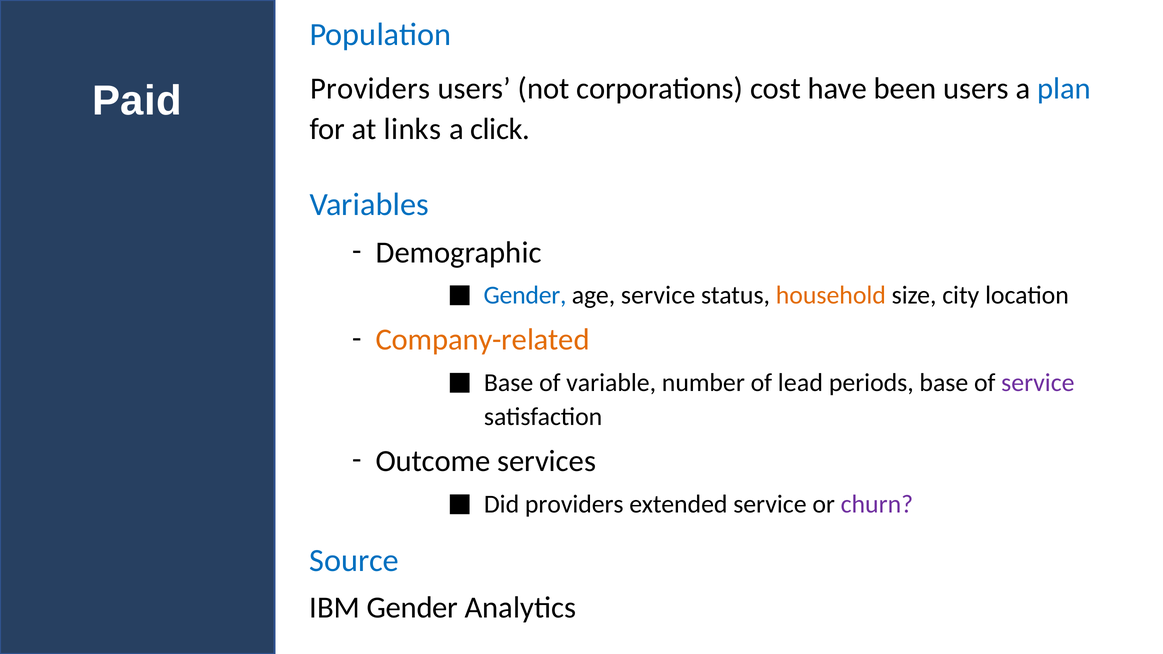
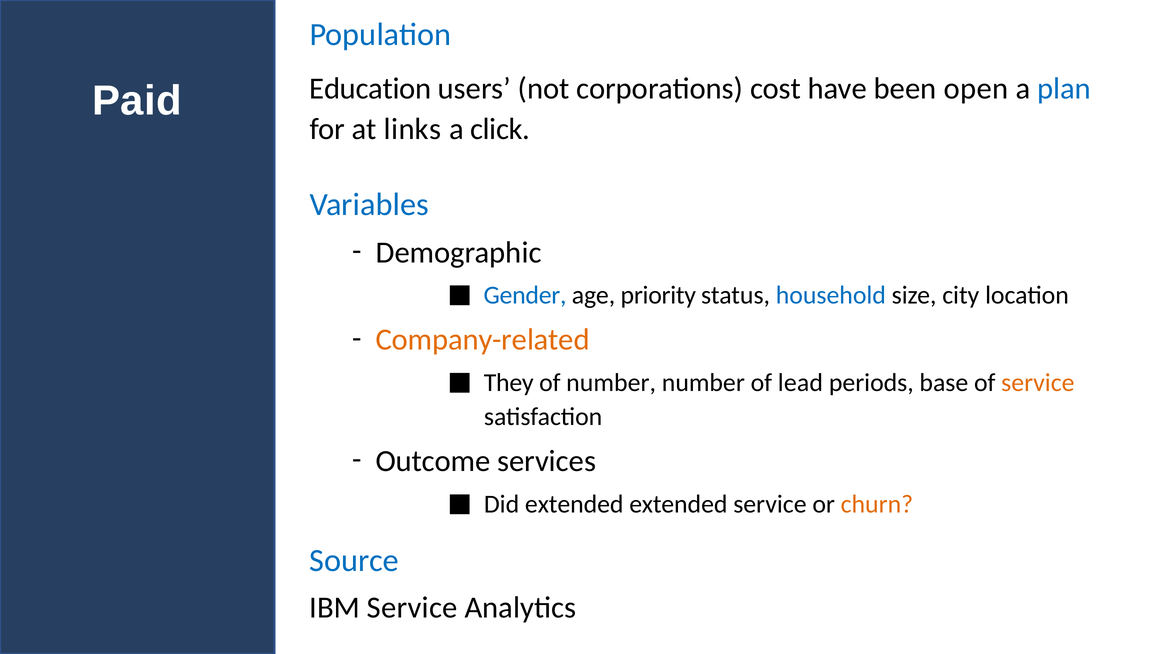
Providers at (370, 89): Providers -> Education
been users: users -> open
age service: service -> priority
household colour: orange -> blue
Base at (509, 383): Base -> They
of variable: variable -> number
service at (1038, 383) colour: purple -> orange
Did providers: providers -> extended
churn colour: purple -> orange
IBM Gender: Gender -> Service
